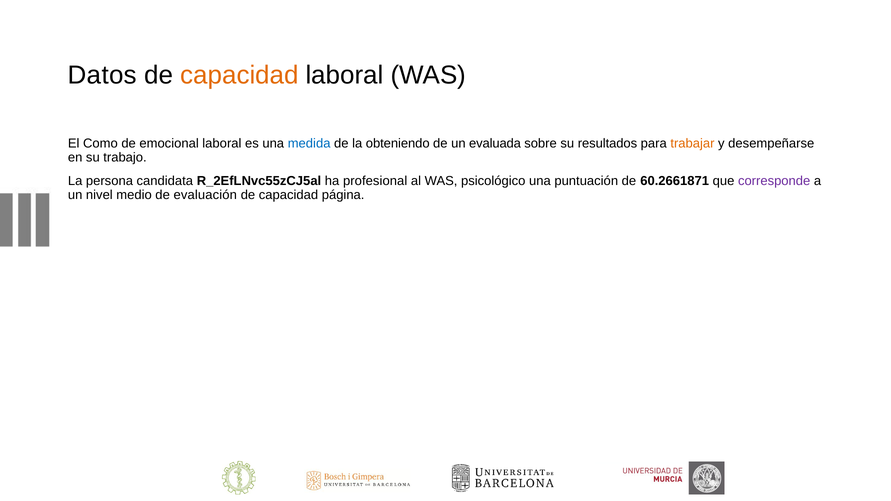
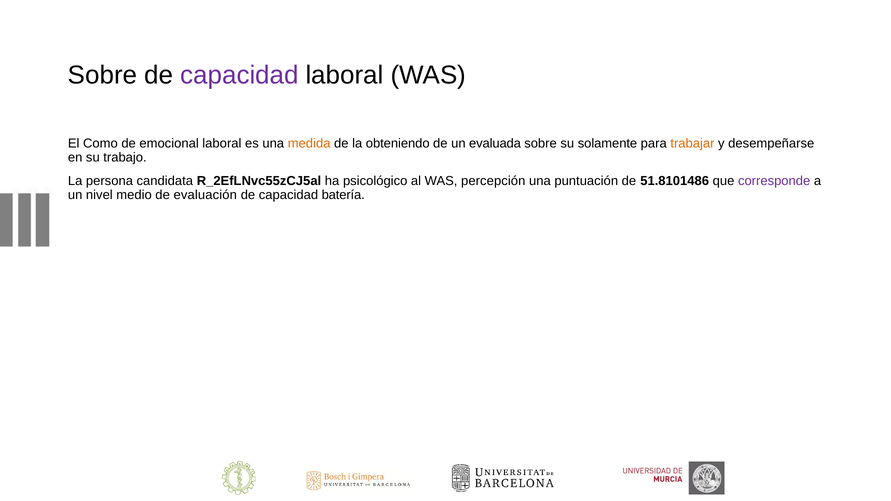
Datos at (102, 75): Datos -> Sobre
capacidad at (239, 75) colour: orange -> purple
medida colour: blue -> orange
resultados: resultados -> solamente
profesional: profesional -> psicológico
psicológico: psicológico -> percepción
60.2661871: 60.2661871 -> 51.8101486
página: página -> batería
